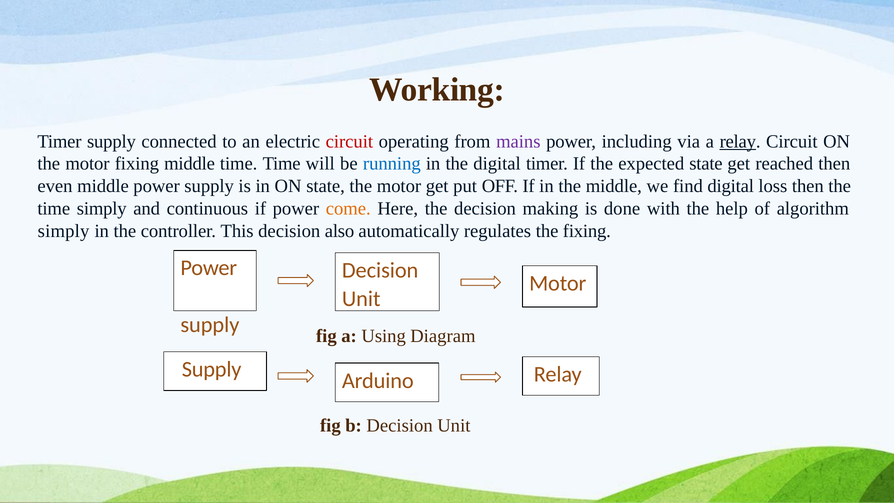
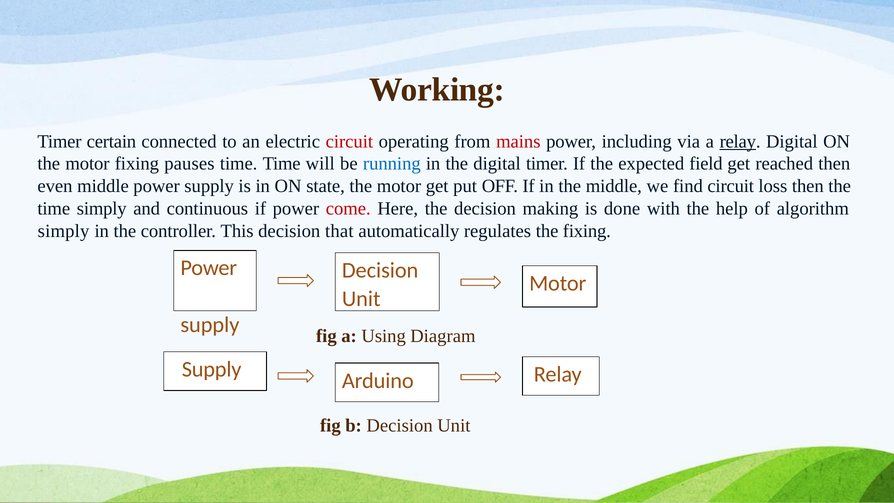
Timer supply: supply -> certain
mains colour: purple -> red
relay Circuit: Circuit -> Digital
fixing middle: middle -> pauses
expected state: state -> field
find digital: digital -> circuit
come colour: orange -> red
also: also -> that
